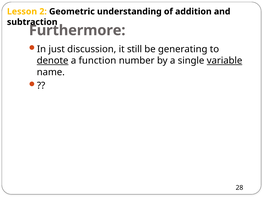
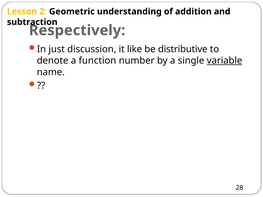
Furthermore: Furthermore -> Respectively
still: still -> like
generating: generating -> distributive
denote underline: present -> none
